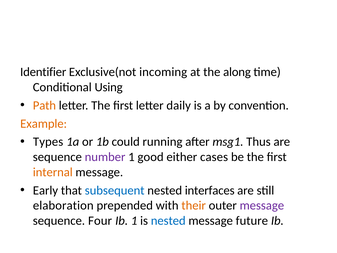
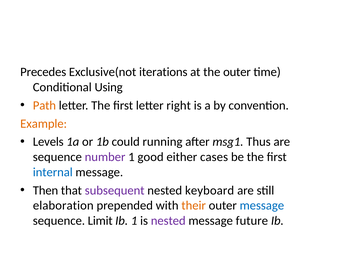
Identifier: Identifier -> Precedes
incoming: incoming -> iterations
the along: along -> outer
daily: daily -> right
Types: Types -> Levels
internal colour: orange -> blue
Early: Early -> Then
subsequent colour: blue -> purple
interfaces: interfaces -> keyboard
message at (262, 205) colour: purple -> blue
Four: Four -> Limit
nested at (168, 221) colour: blue -> purple
